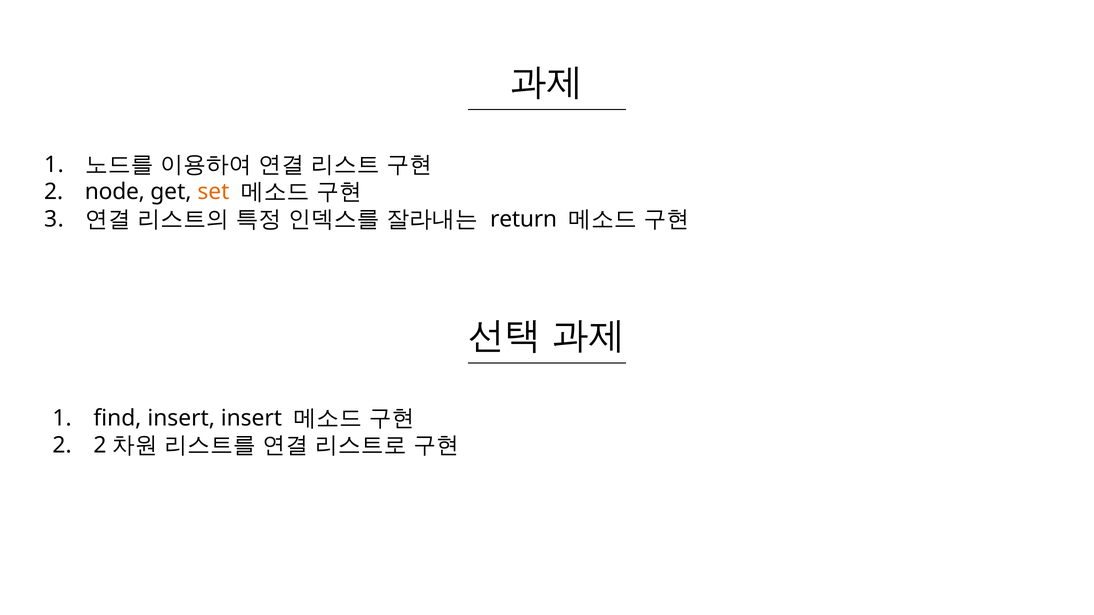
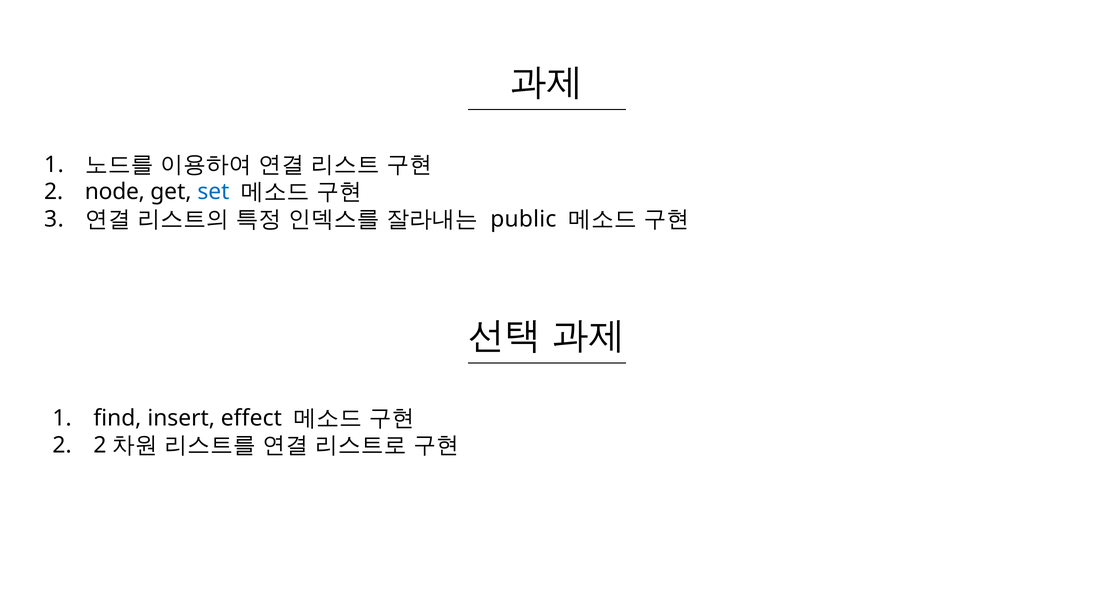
set colour: orange -> blue
return: return -> public
insert insert: insert -> effect
